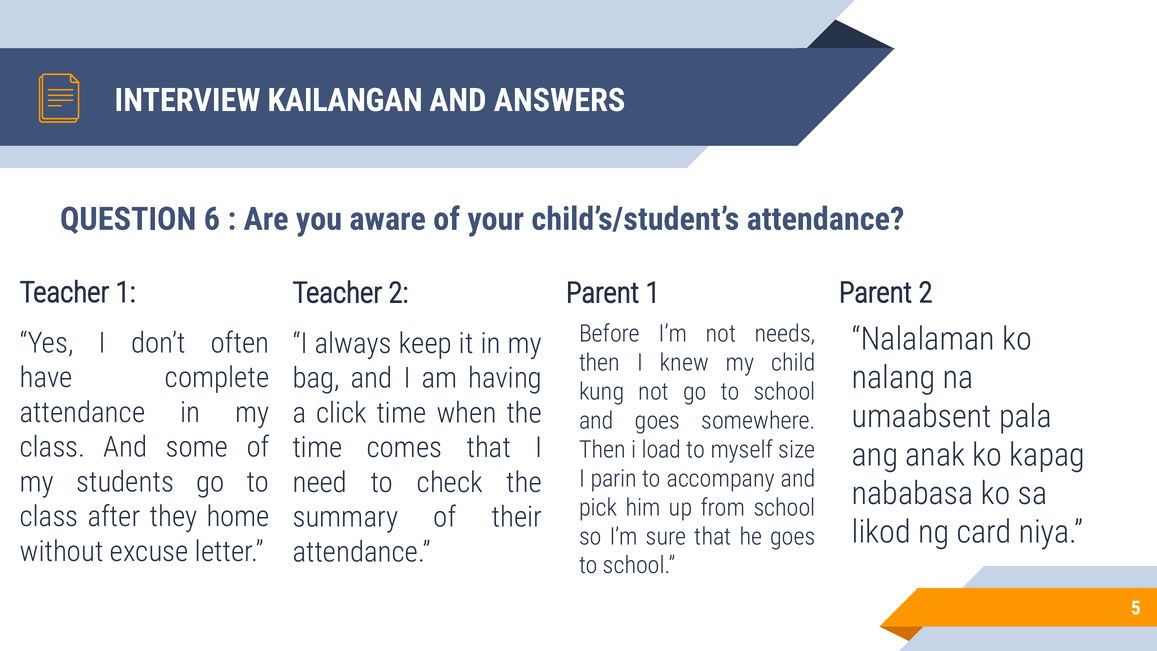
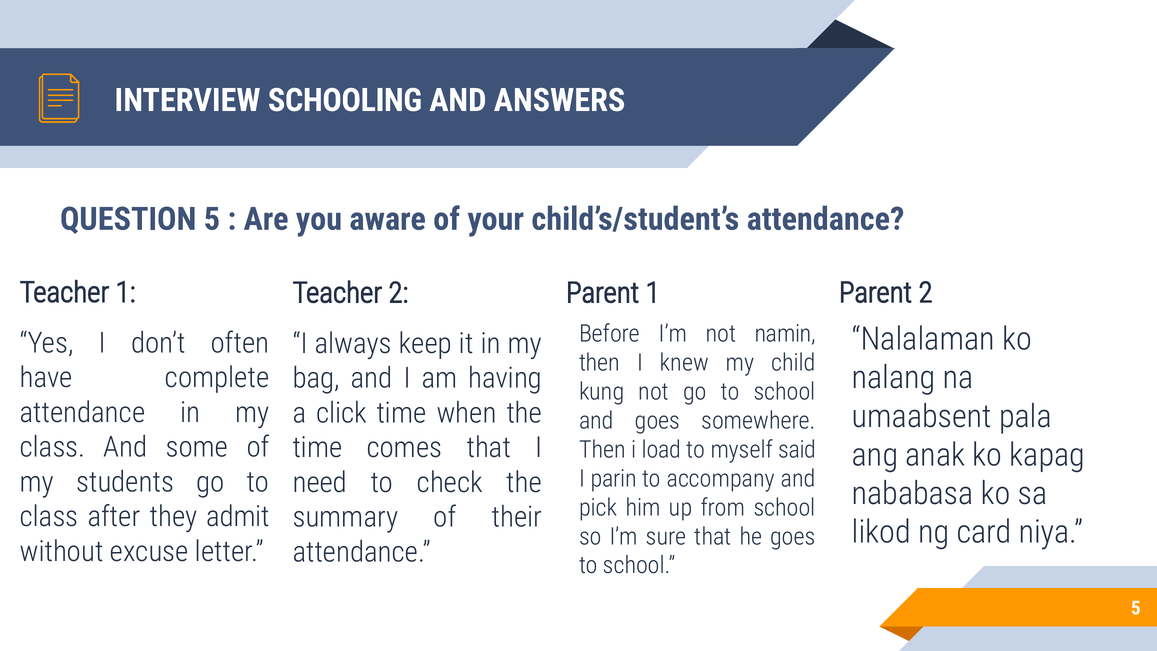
KAILANGAN: KAILANGAN -> SCHOOLING
QUESTION 6: 6 -> 5
needs: needs -> namin
size: size -> said
home: home -> admit
